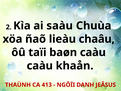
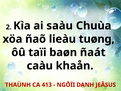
chaâu: chaâu -> tuøng
baøn caàu: caàu -> ñaát
